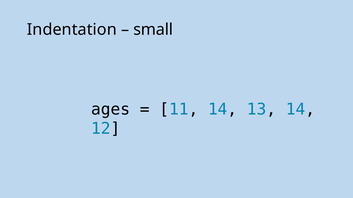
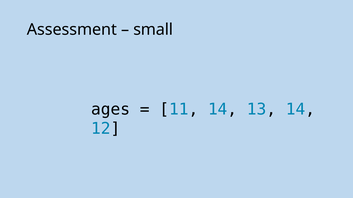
Indentation: Indentation -> Assessment
